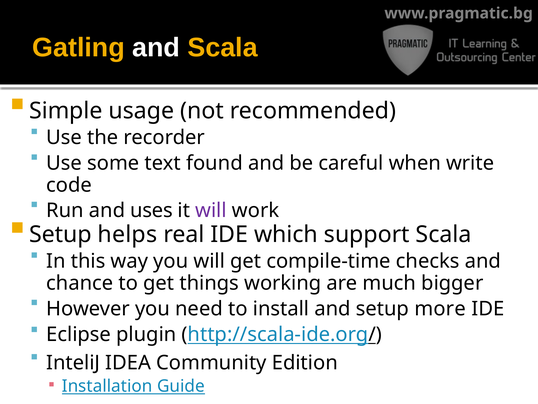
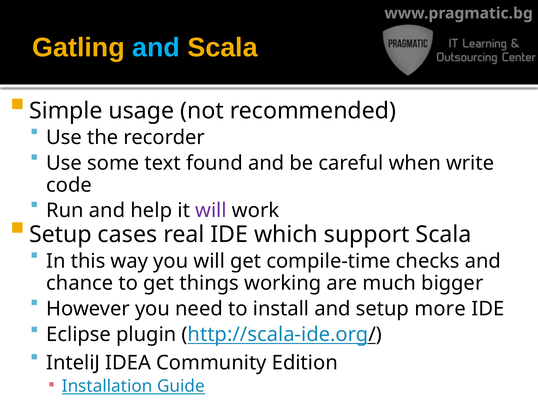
and at (156, 48) colour: white -> light blue
uses: uses -> help
helps: helps -> cases
